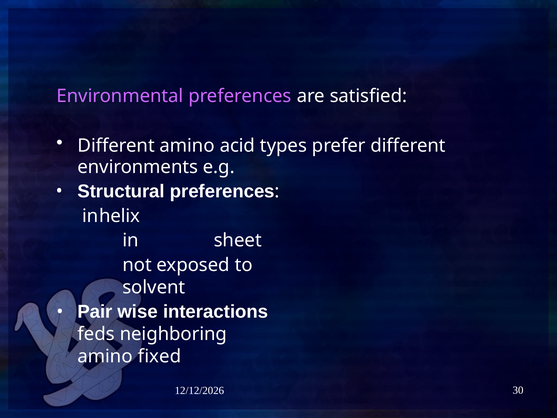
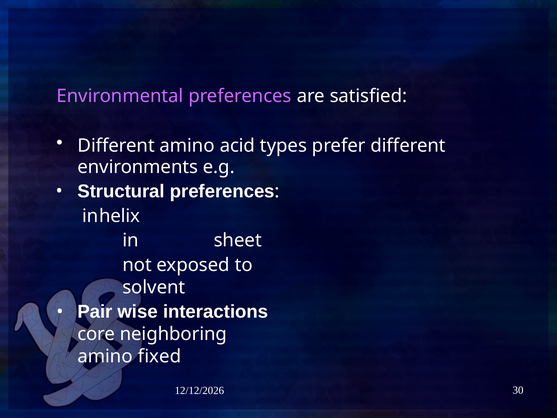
feds: feds -> core
